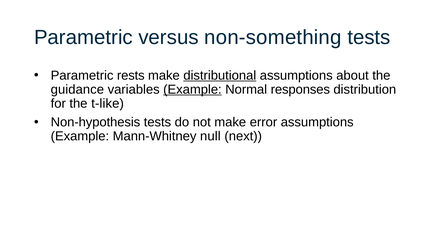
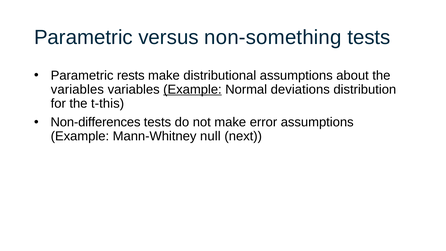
distributional underline: present -> none
guidance at (77, 89): guidance -> variables
responses: responses -> deviations
t-like: t-like -> t-this
Non-hypothesis: Non-hypothesis -> Non-differences
